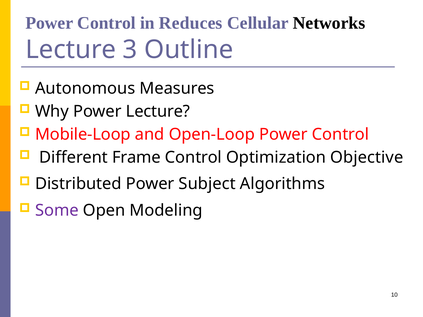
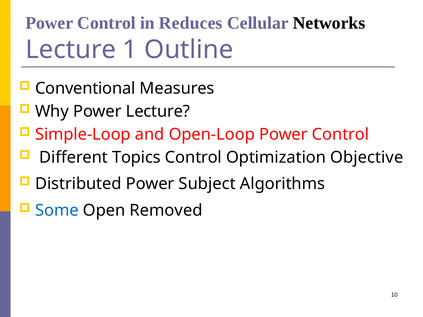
3: 3 -> 1
Autonomous: Autonomous -> Conventional
Mobile-Loop: Mobile-Loop -> Simple-Loop
Frame: Frame -> Topics
Some colour: purple -> blue
Modeling: Modeling -> Removed
